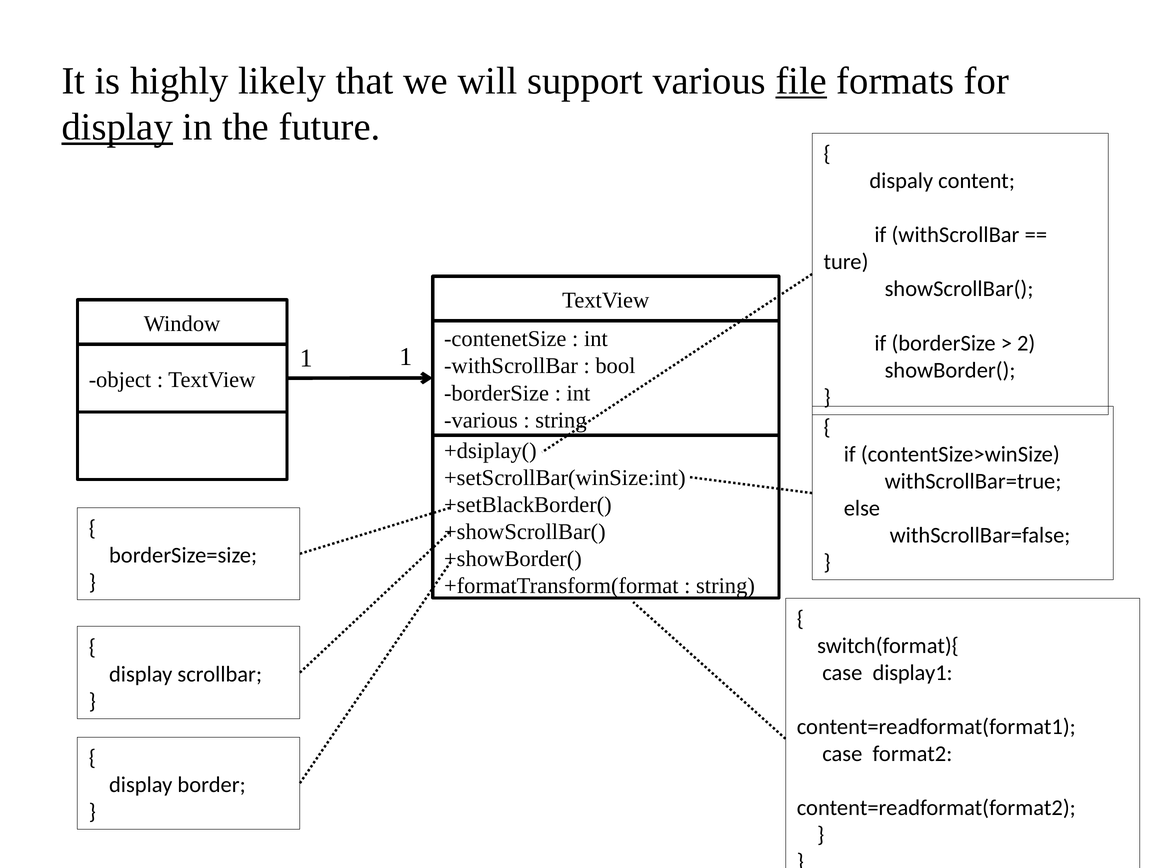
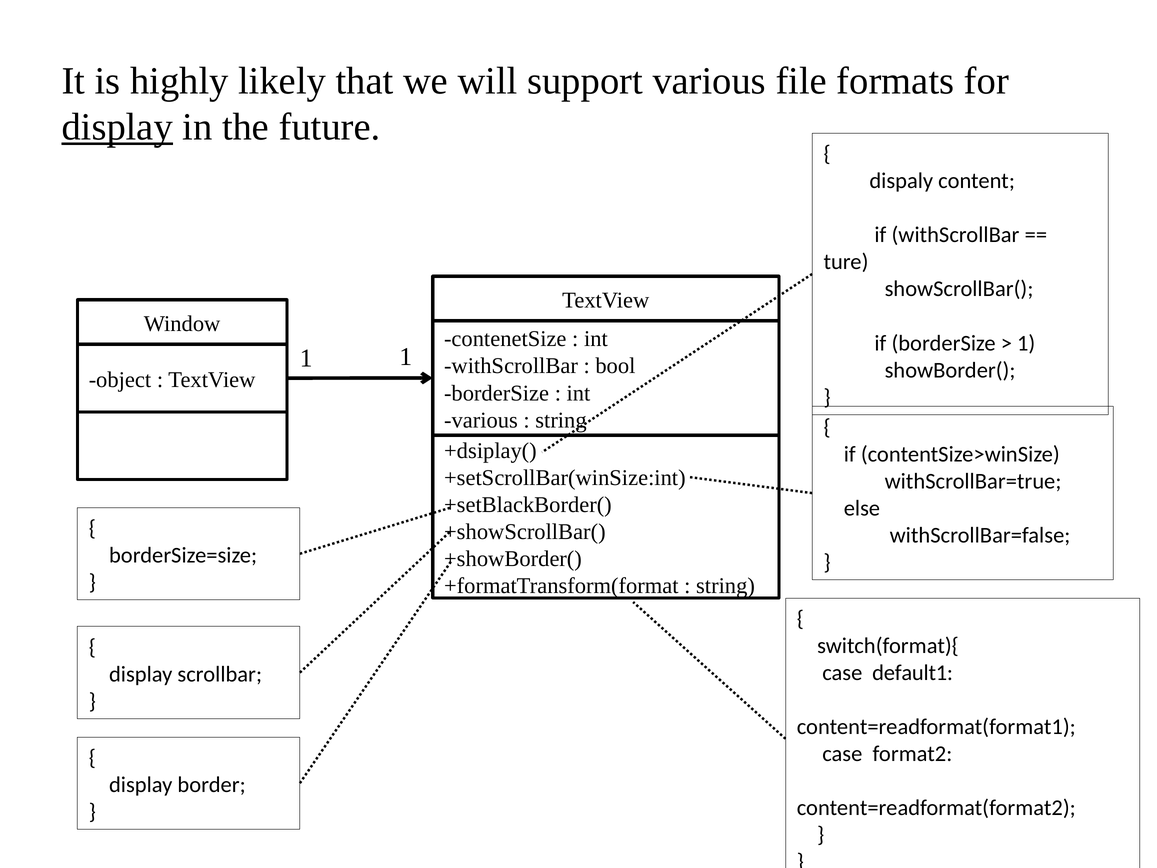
file underline: present -> none
2 at (1026, 343): 2 -> 1
display1: display1 -> default1
